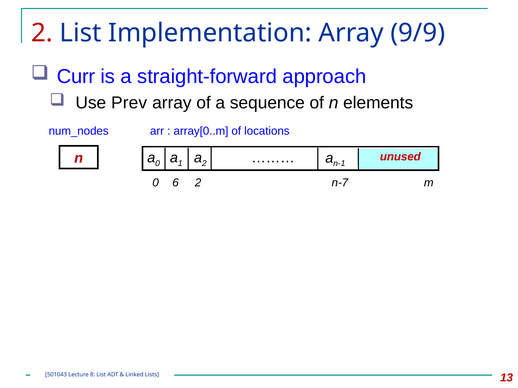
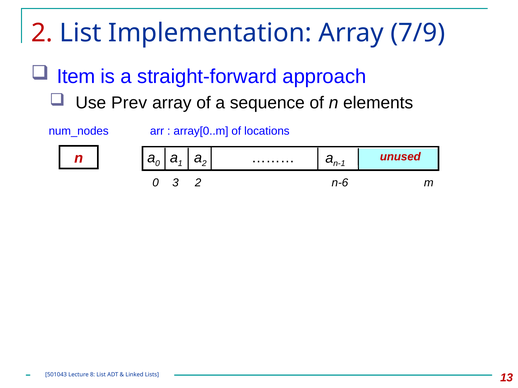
9/9: 9/9 -> 7/9
Curr: Curr -> Item
6: 6 -> 3
n-7: n-7 -> n-6
